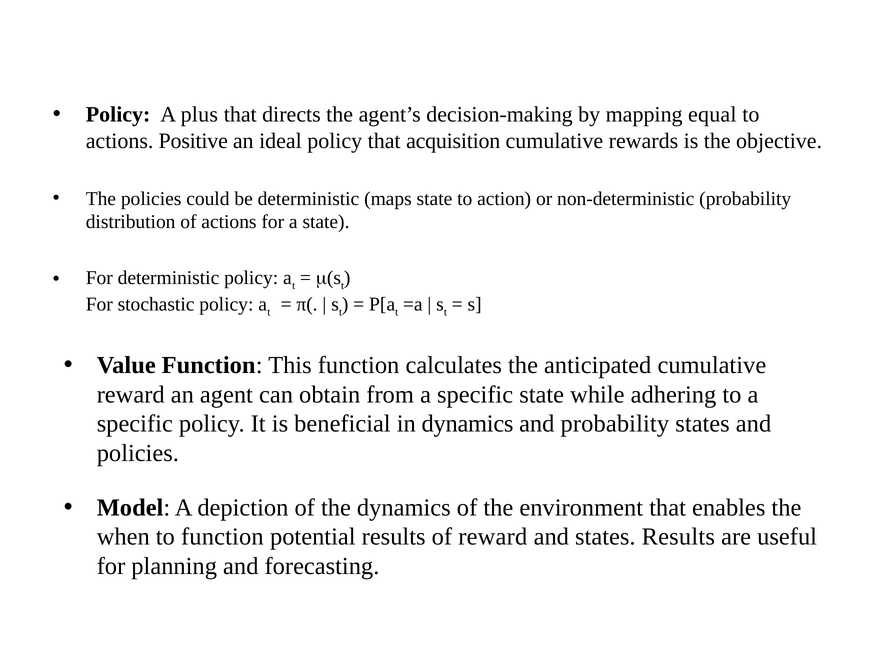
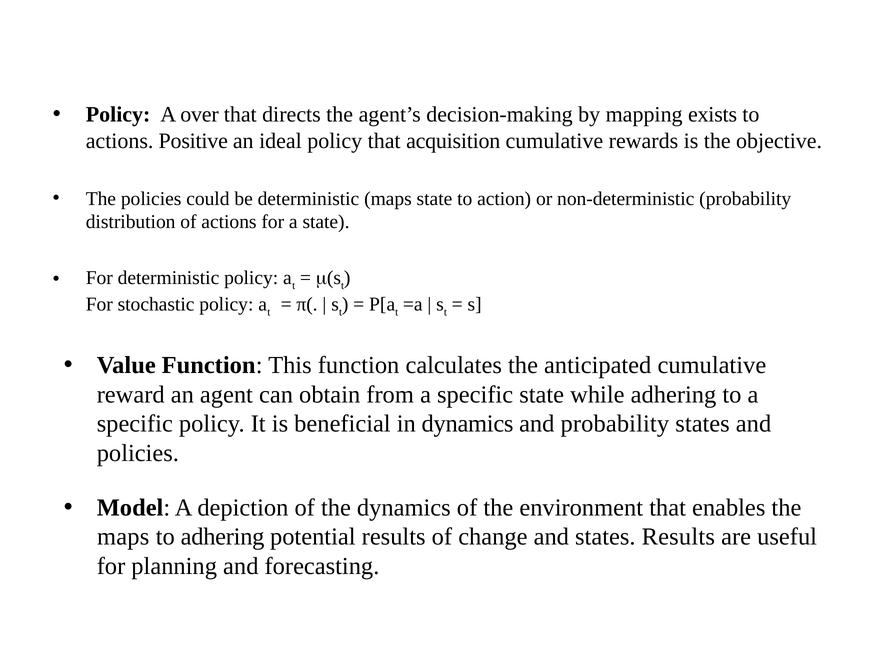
plus: plus -> over
equal: equal -> exists
when at (123, 537): when -> maps
to function: function -> adhering
of reward: reward -> change
